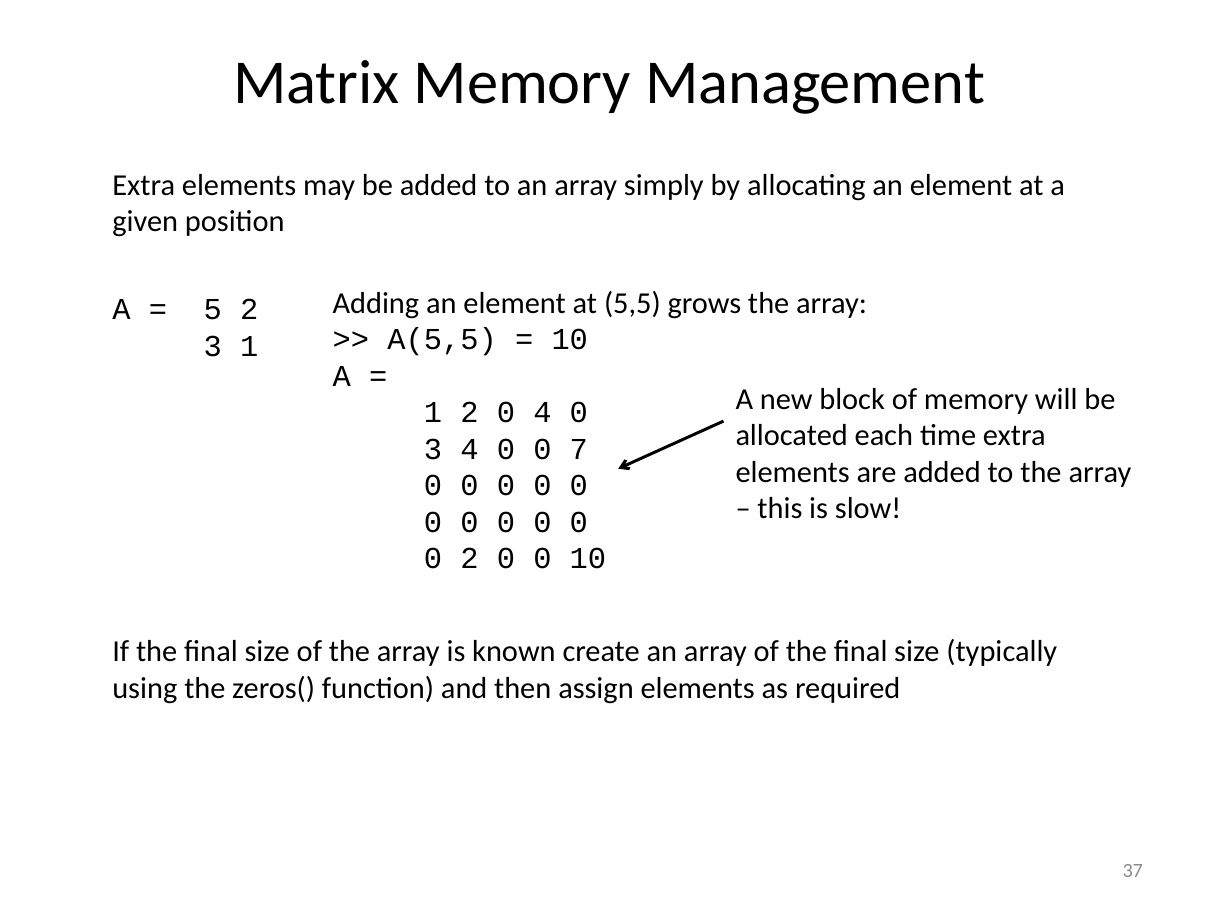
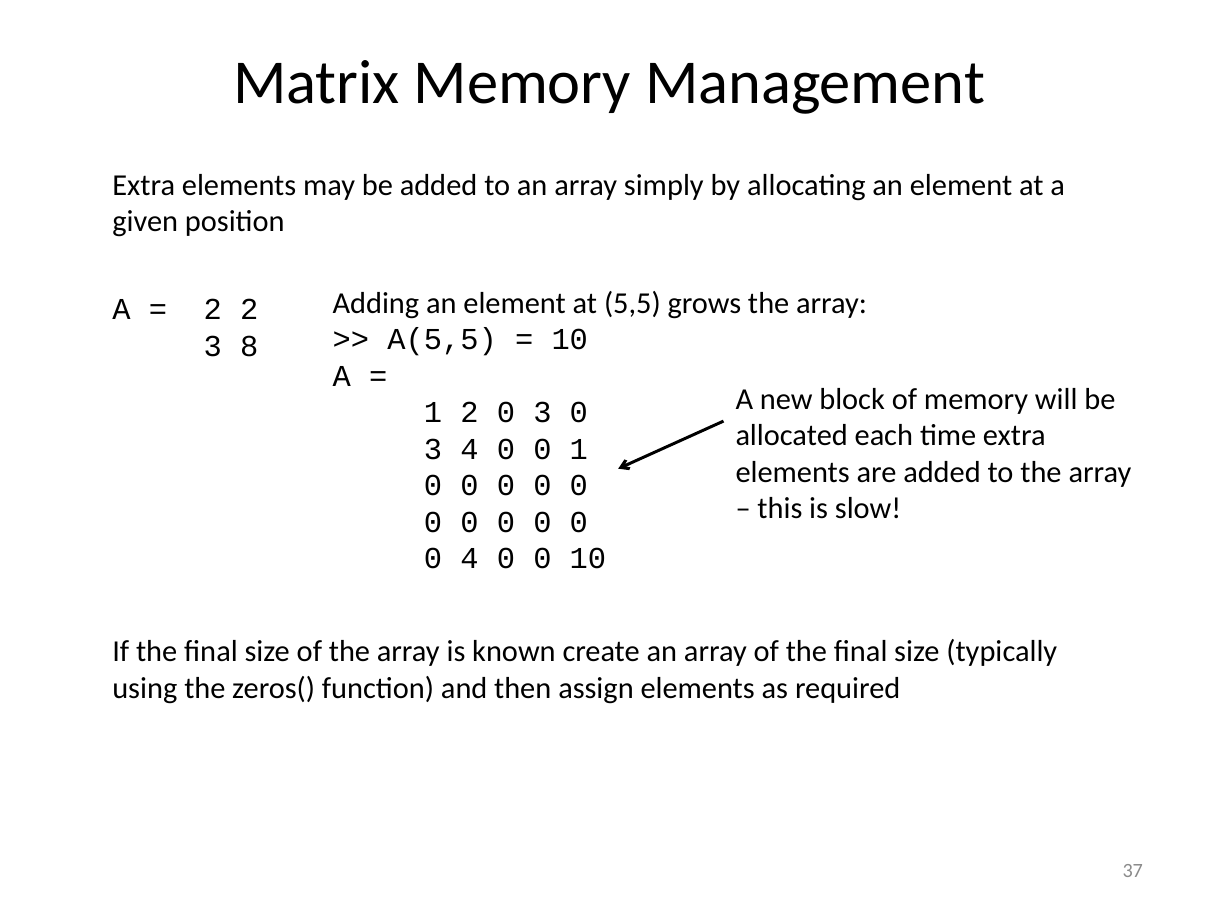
5 at (213, 310): 5 -> 2
3 1: 1 -> 8
2 0 4: 4 -> 3
0 7: 7 -> 1
0 2: 2 -> 4
